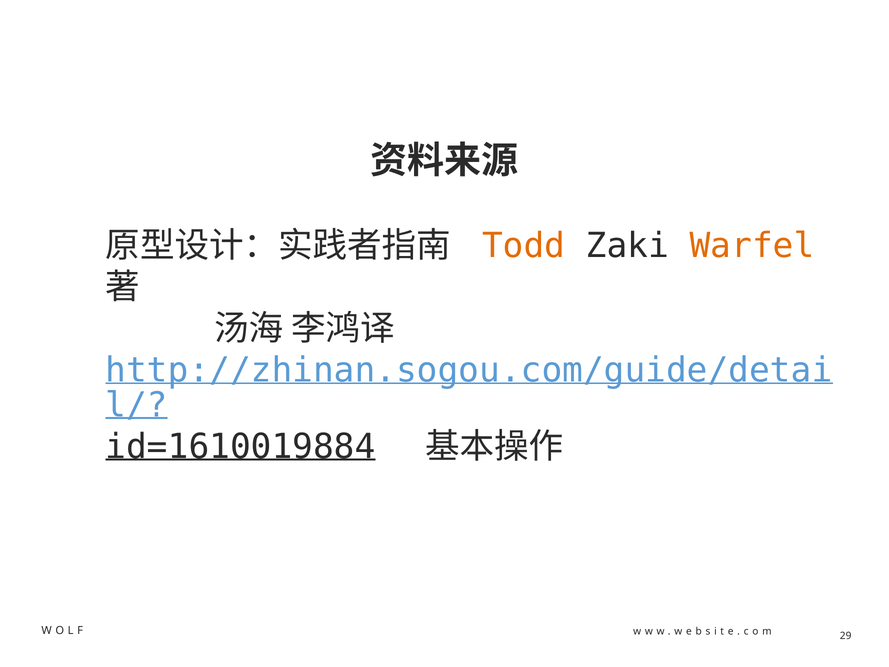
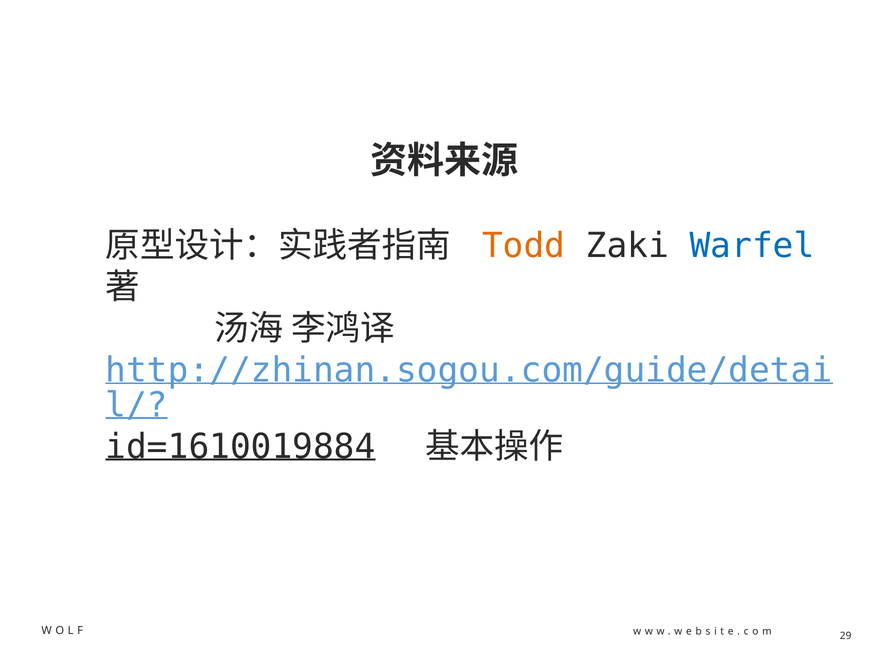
Warfel colour: orange -> blue
